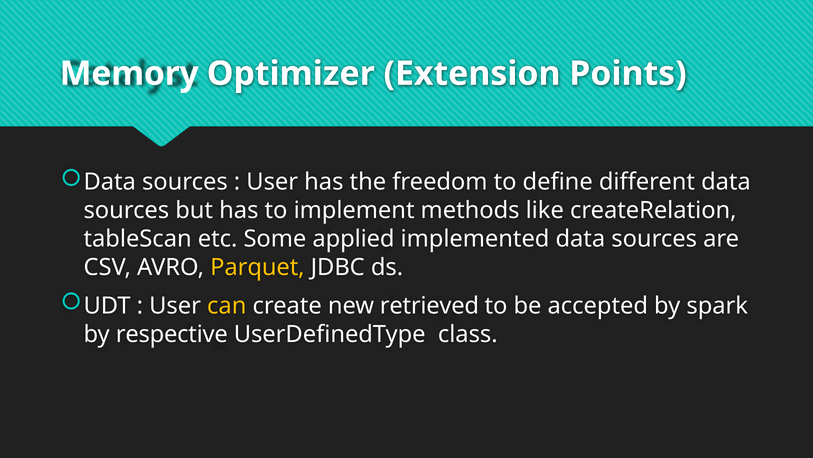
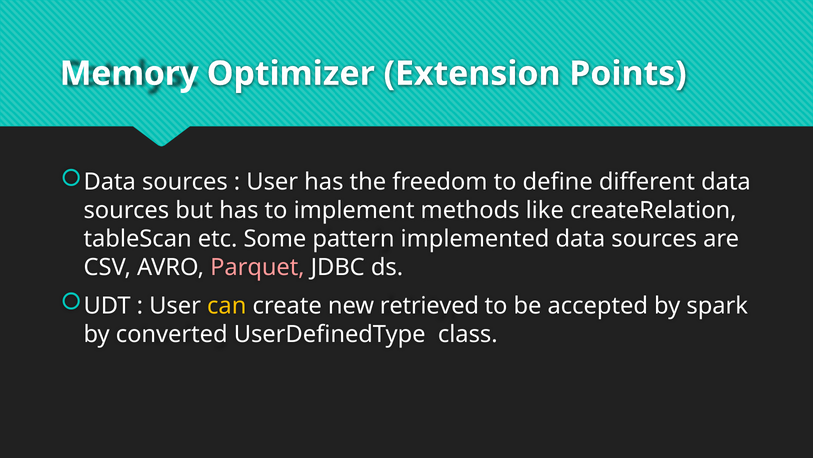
applied: applied -> pattern
Parquet colour: yellow -> pink
respective: respective -> converted
